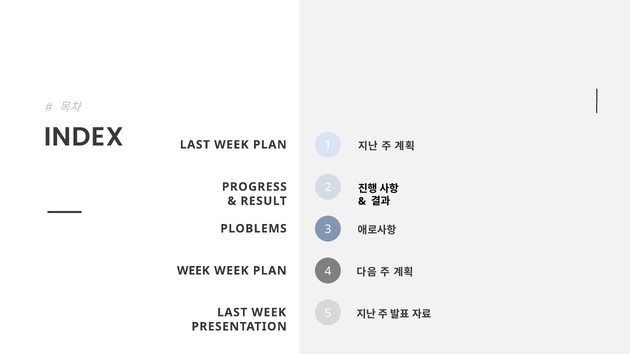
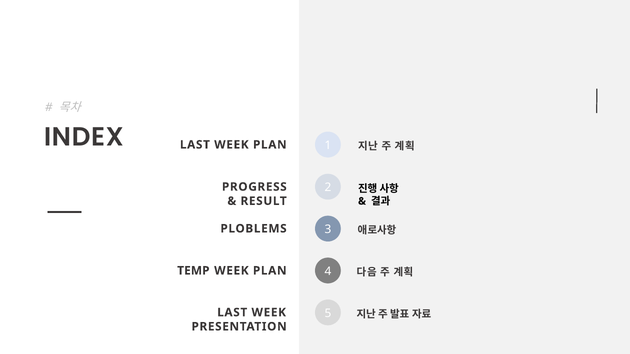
WEEK at (193, 271): WEEK -> TEMP
